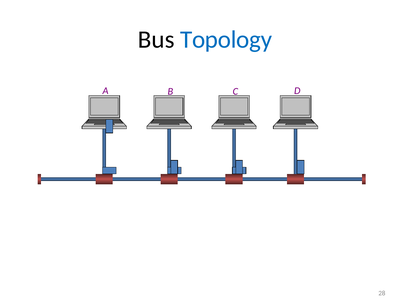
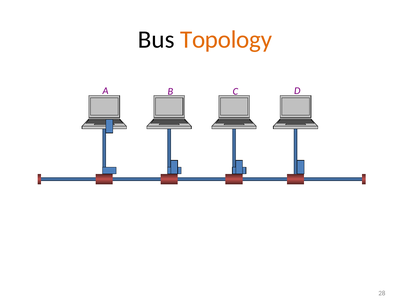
Topology colour: blue -> orange
